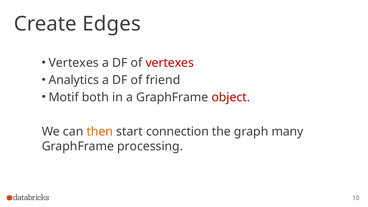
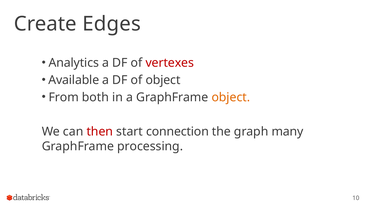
Vertexes at (74, 63): Vertexes -> Analytics
Analytics: Analytics -> Available
of friend: friend -> object
Motif: Motif -> From
object at (231, 97) colour: red -> orange
then colour: orange -> red
